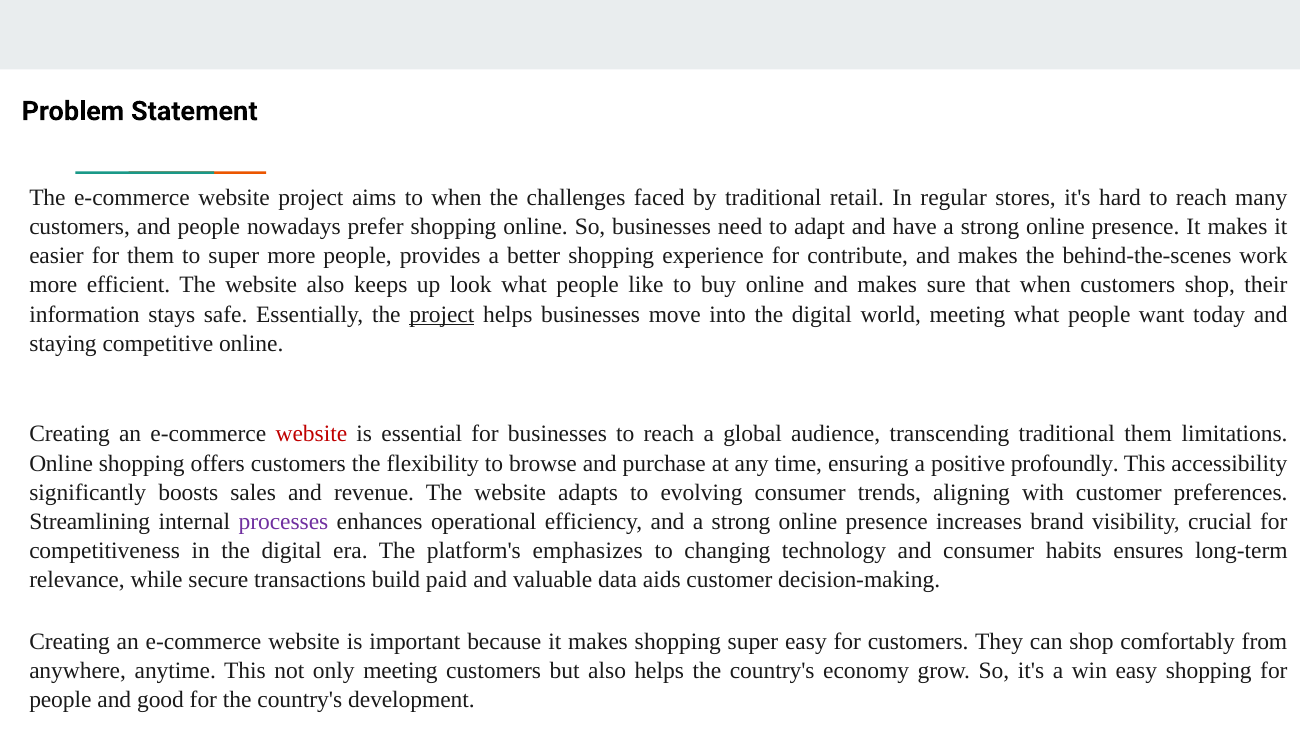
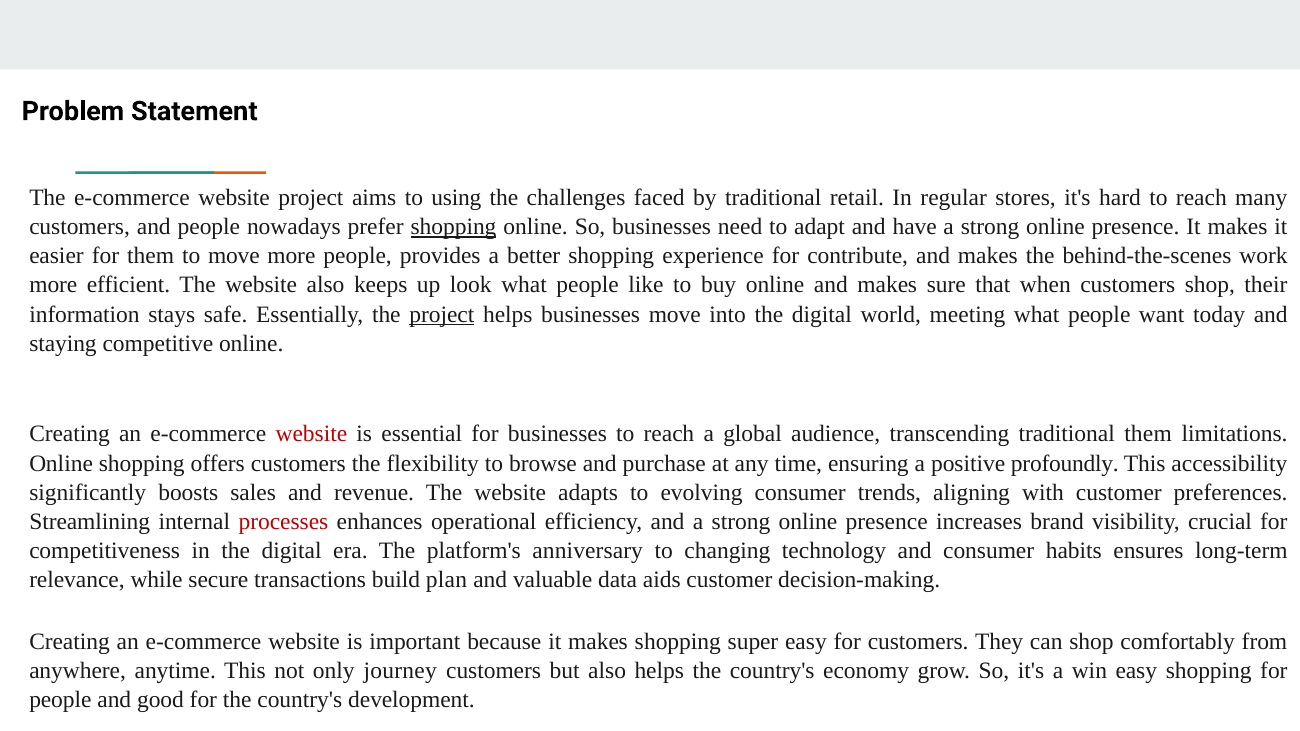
to when: when -> using
shopping at (454, 227) underline: none -> present
to super: super -> move
processes colour: purple -> red
emphasizes: emphasizes -> anniversary
paid: paid -> plan
only meeting: meeting -> journey
